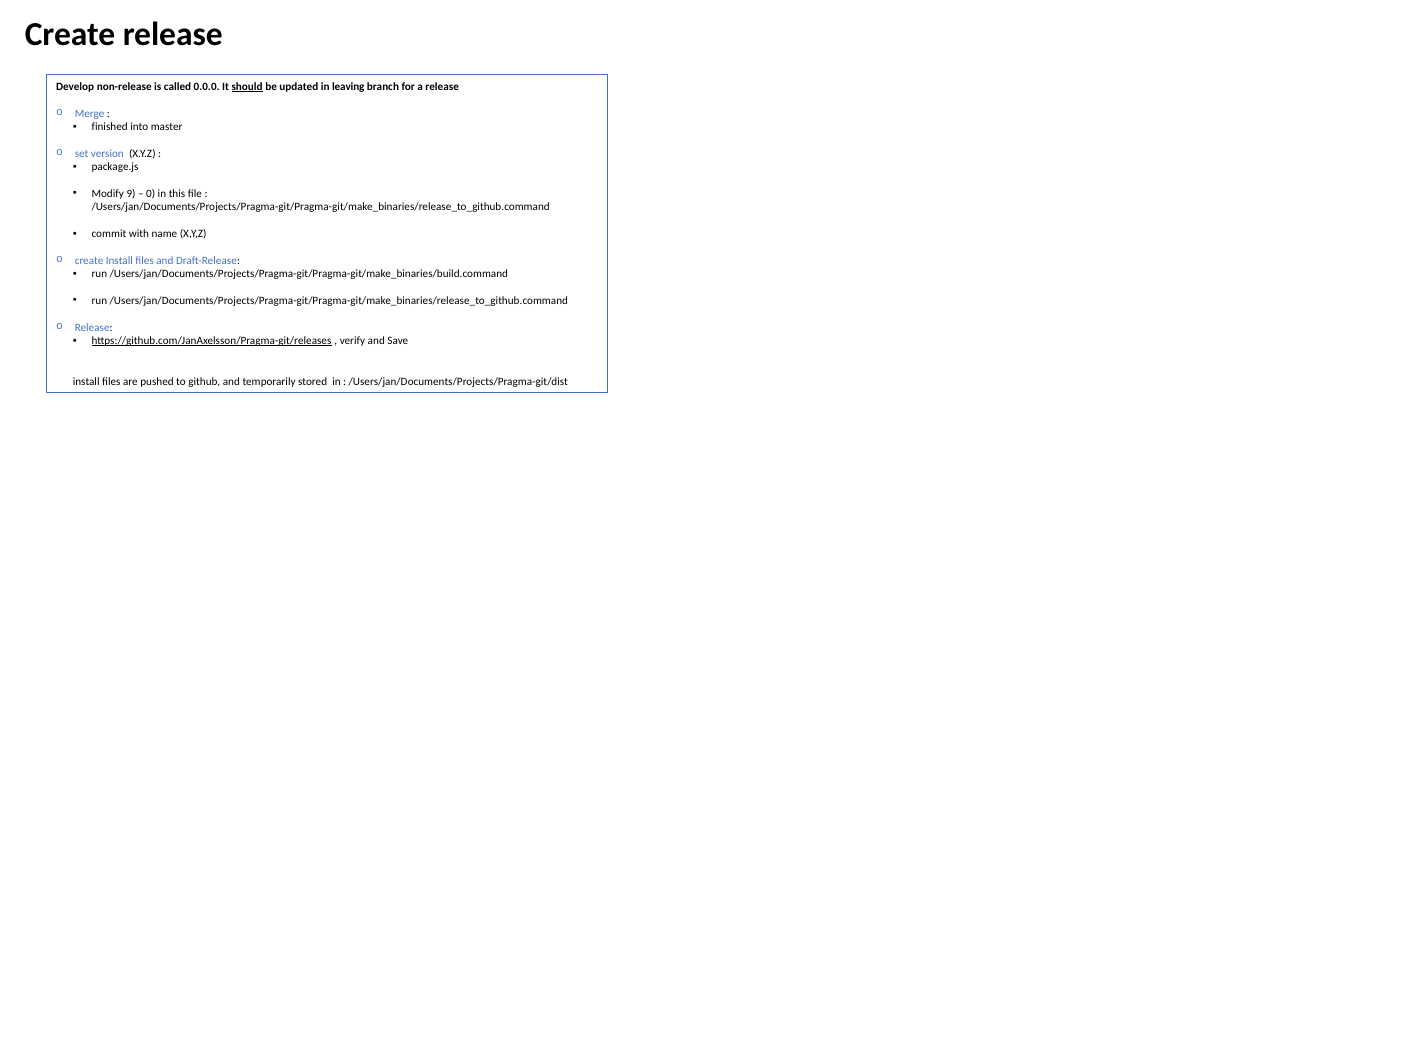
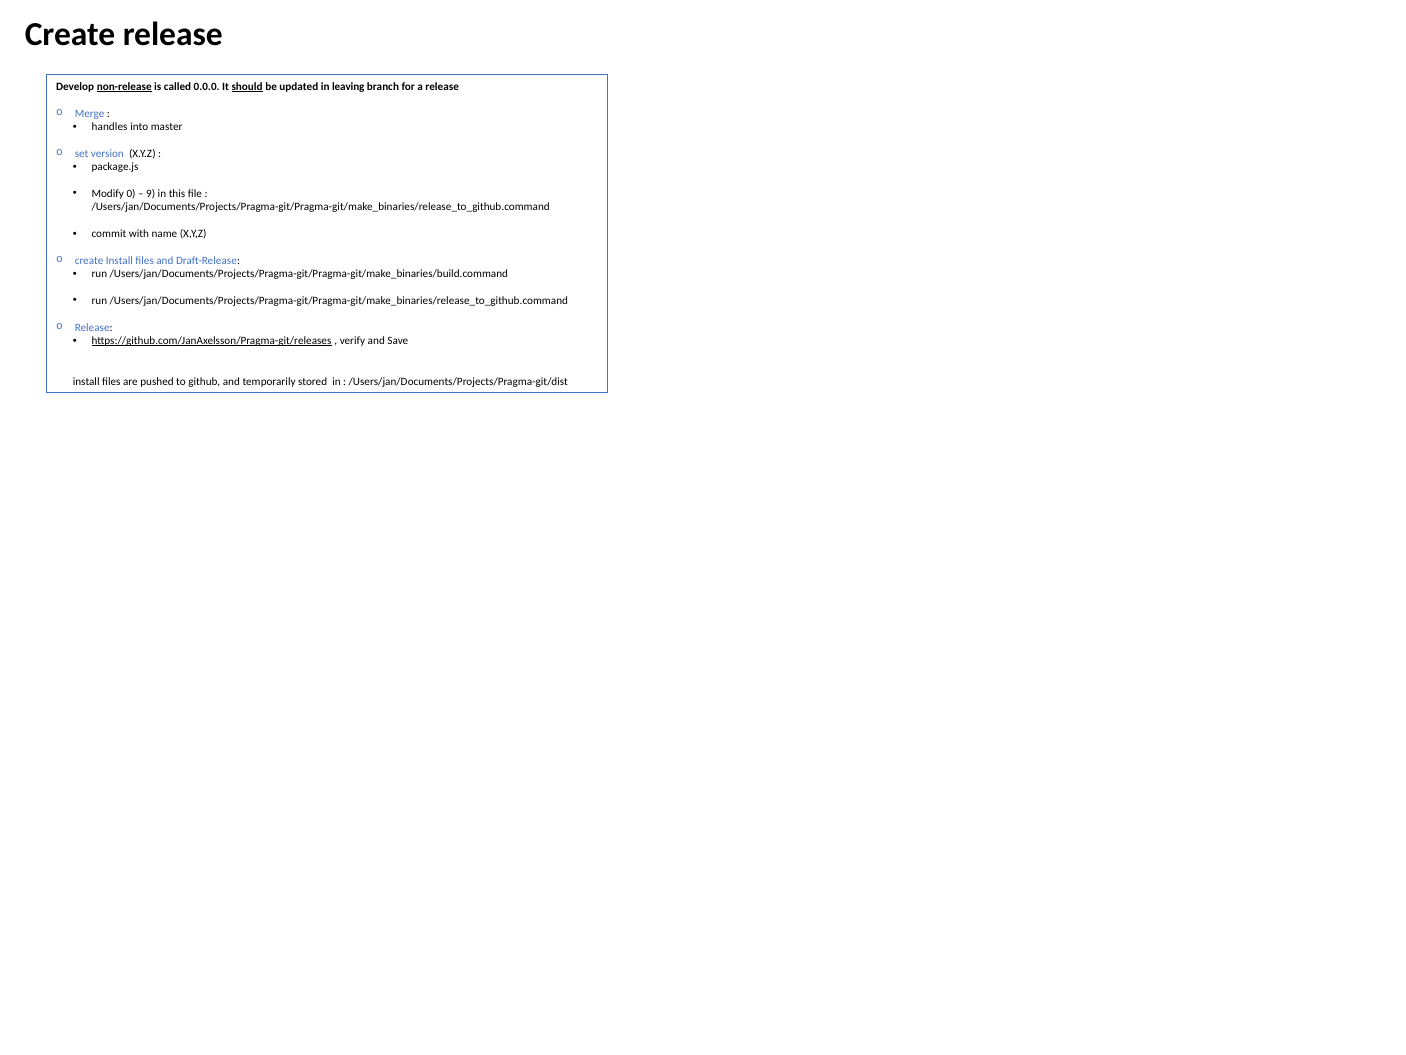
non-release underline: none -> present
finished: finished -> handles
9: 9 -> 0
0: 0 -> 9
